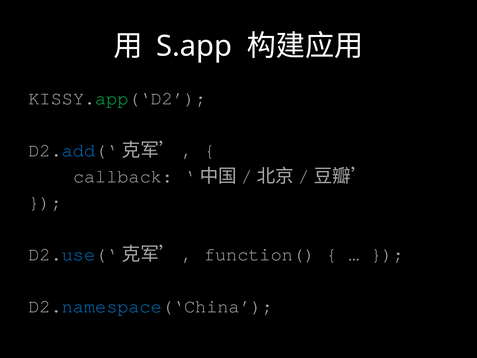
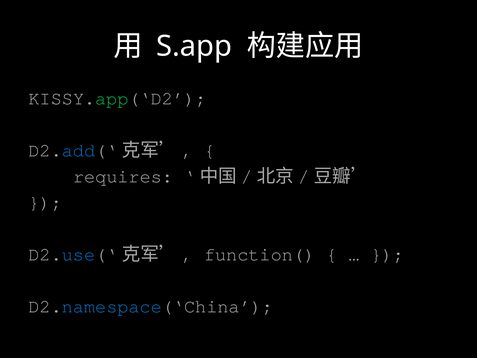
callback: callback -> requires
